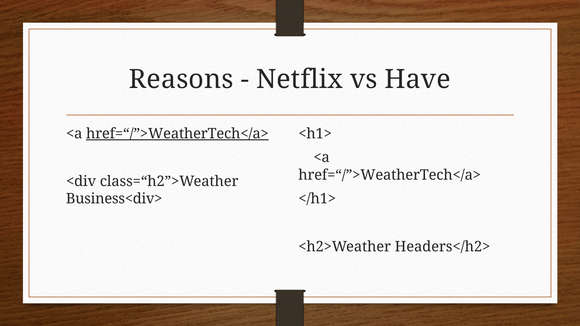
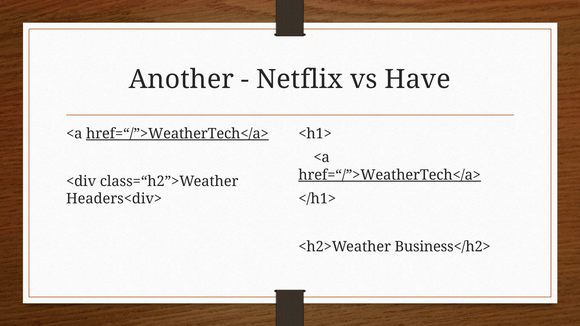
Reasons: Reasons -> Another
href=“/”>WeatherTech</a> at (390, 175) underline: none -> present
Business<div>: Business<div> -> Headers<div>
Headers</h2>: Headers</h2> -> Business</h2>
